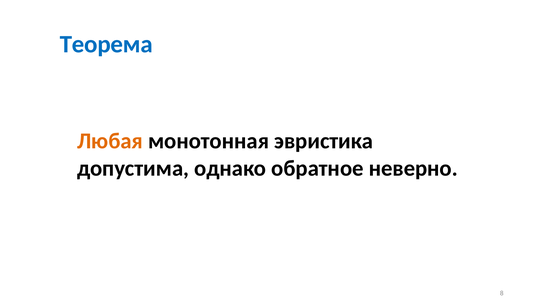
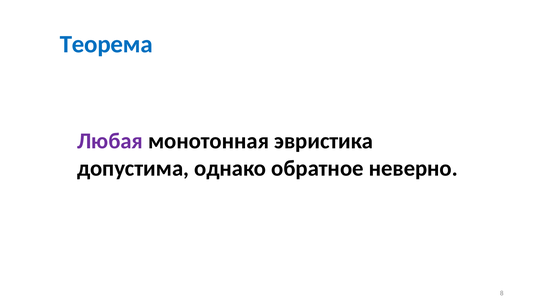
Любая colour: orange -> purple
